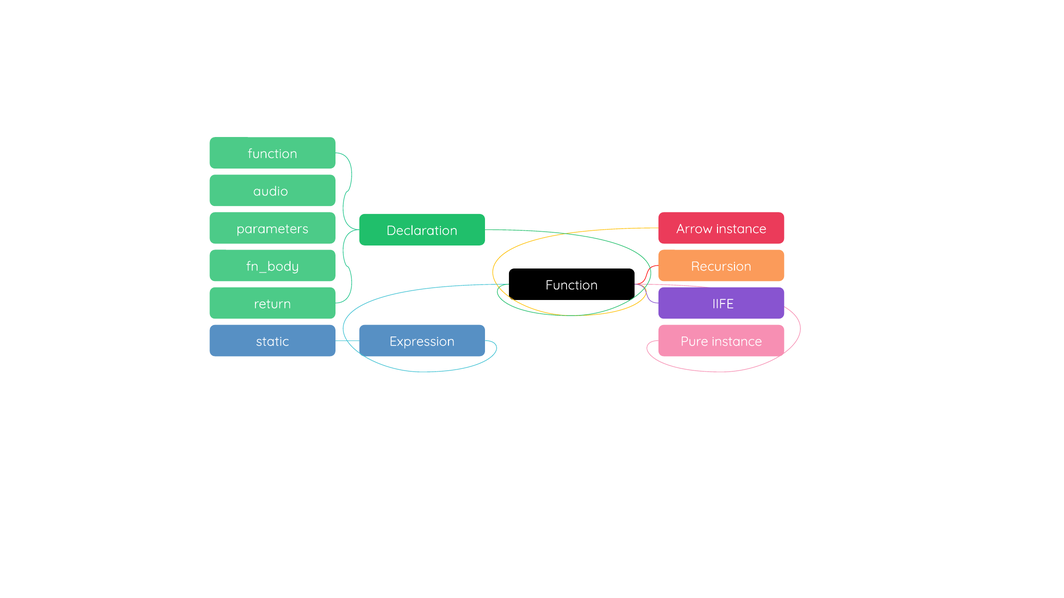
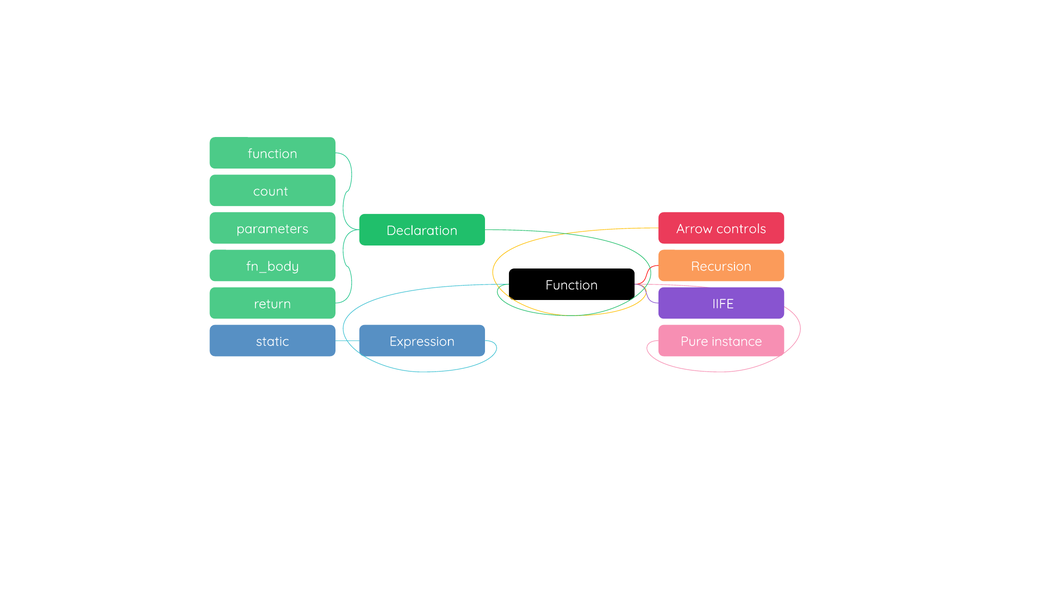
audio: audio -> count
Arrow instance: instance -> controls
